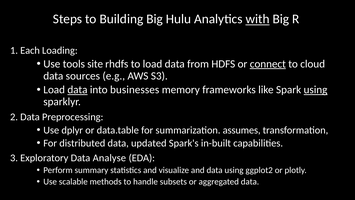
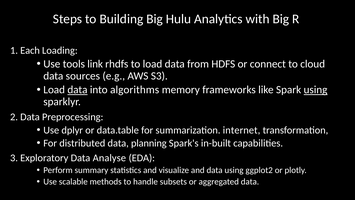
with underline: present -> none
site: site -> link
connect underline: present -> none
businesses: businesses -> algorithms
assumes: assumes -> internet
updated: updated -> planning
